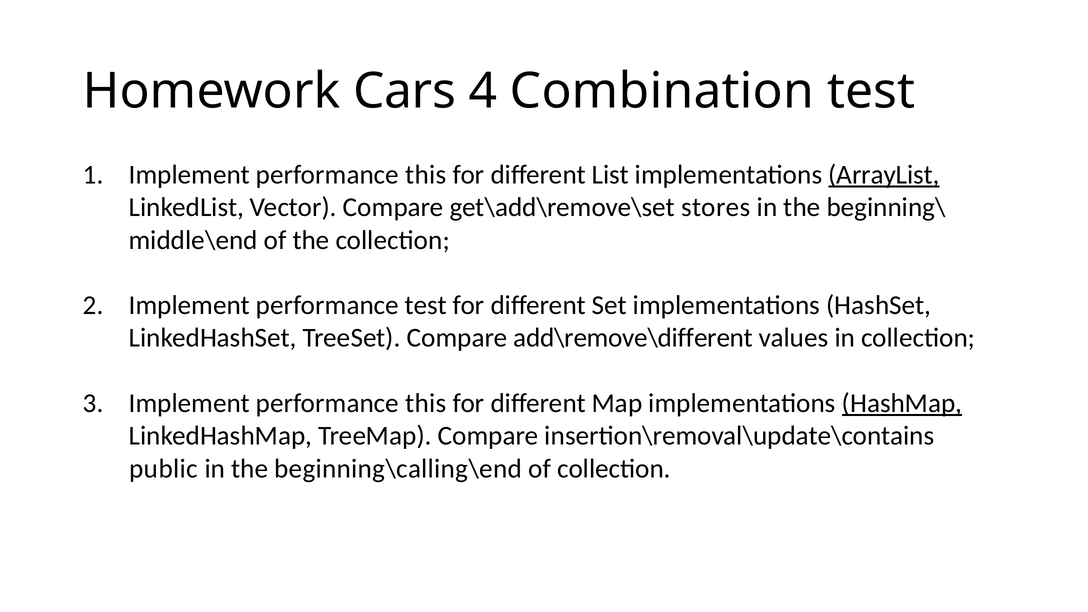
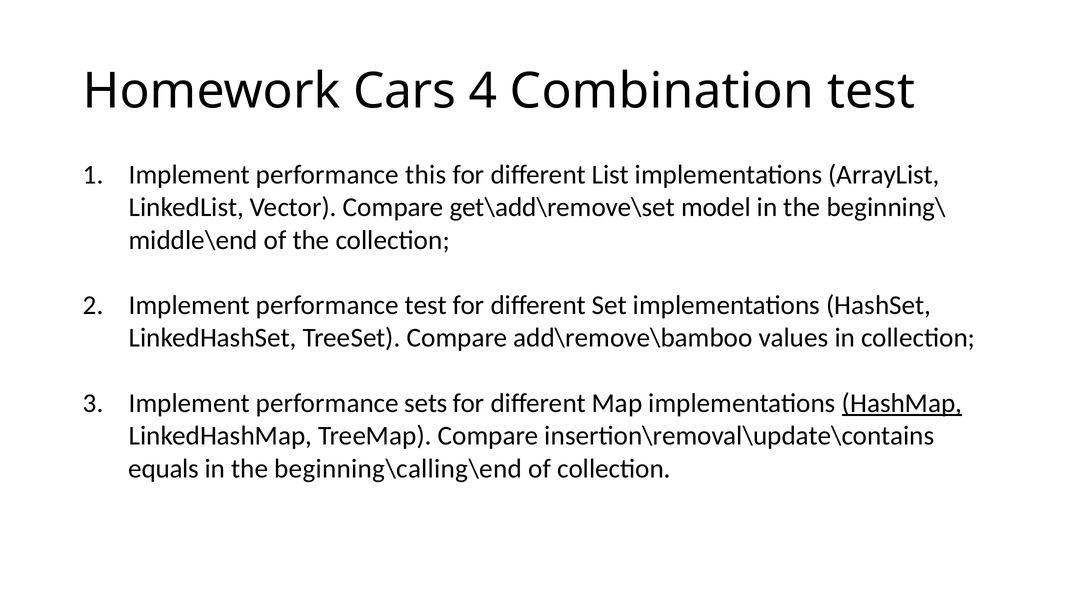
ArrayList underline: present -> none
stores: stores -> model
add\remove\different: add\remove\different -> add\remove\bamboo
this at (426, 403): this -> sets
public: public -> equals
